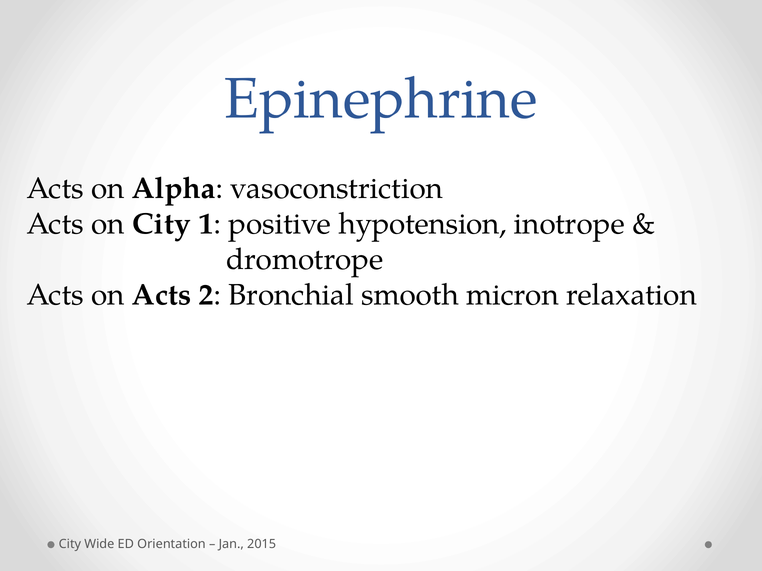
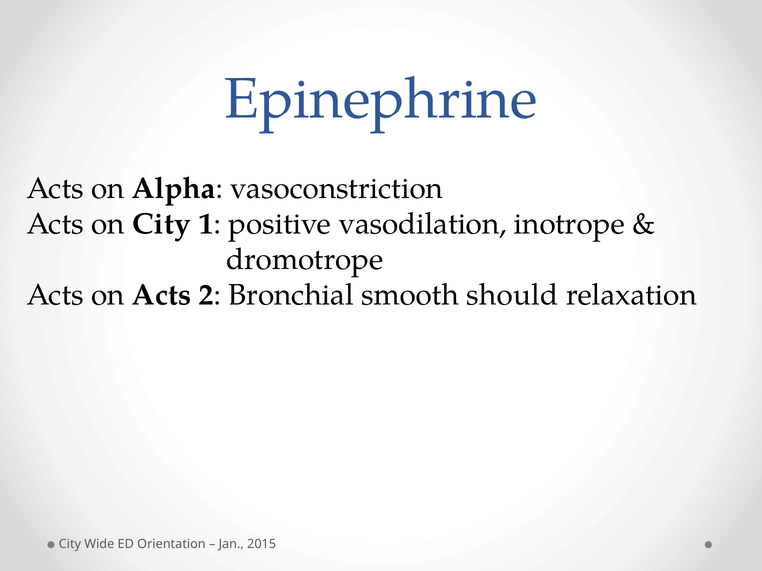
hypotension: hypotension -> vasodilation
micron: micron -> should
